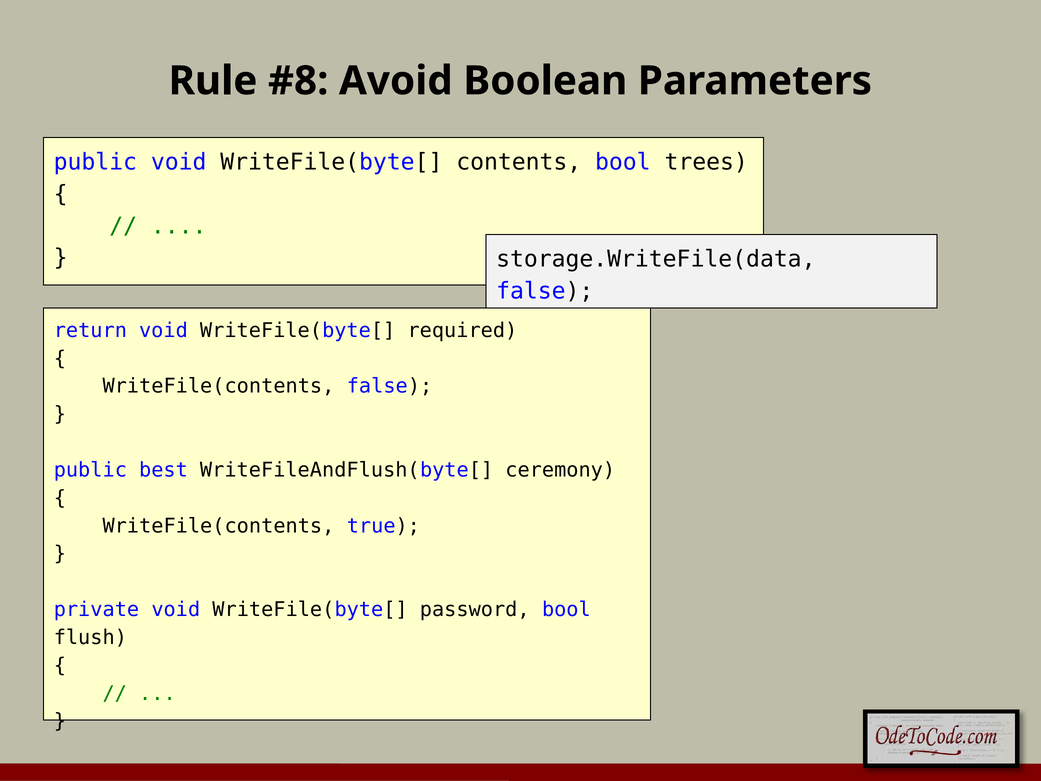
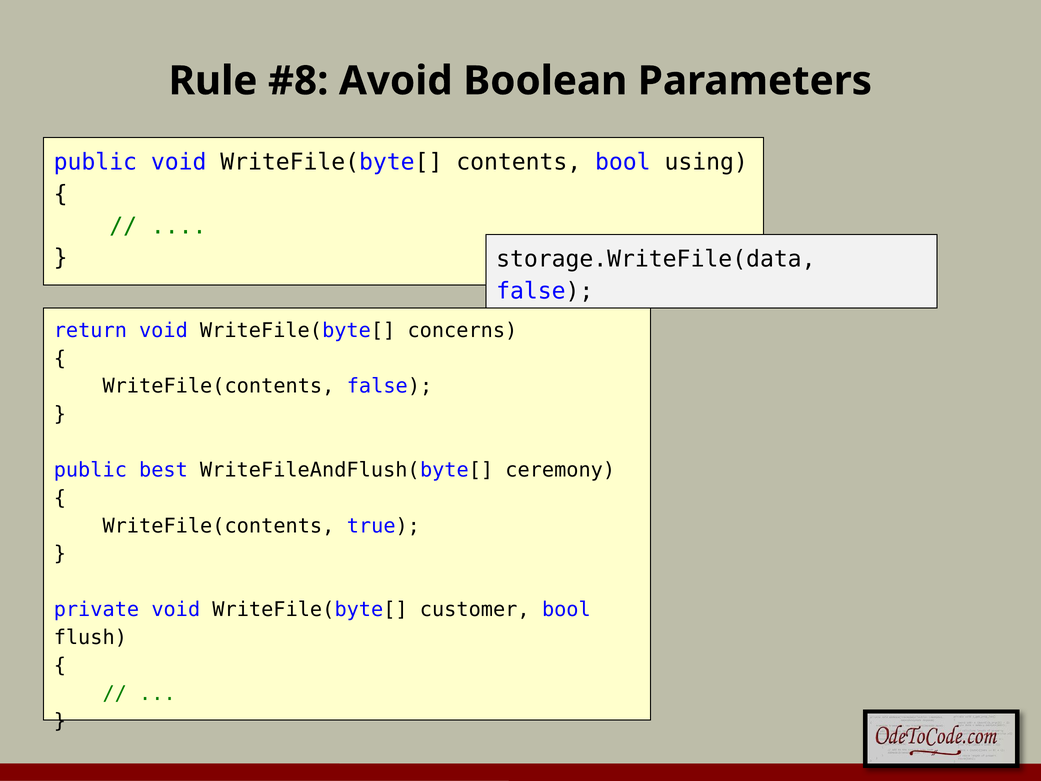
trees: trees -> using
required: required -> concerns
password: password -> customer
